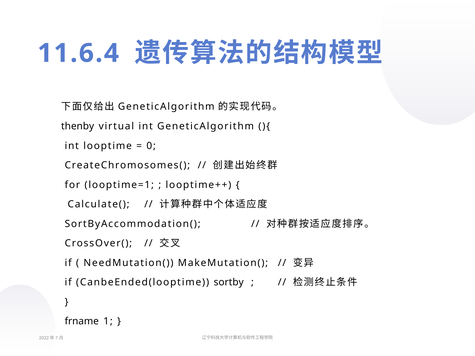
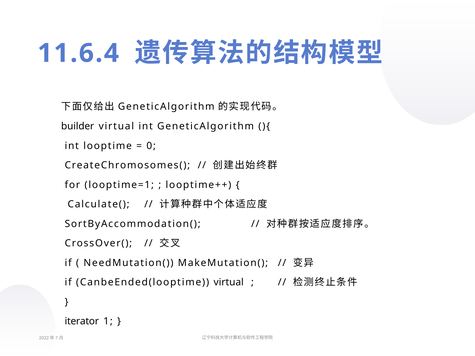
thenby: thenby -> builder
CanbeEnded(looptime sortby: sortby -> virtual
frname: frname -> iterator
